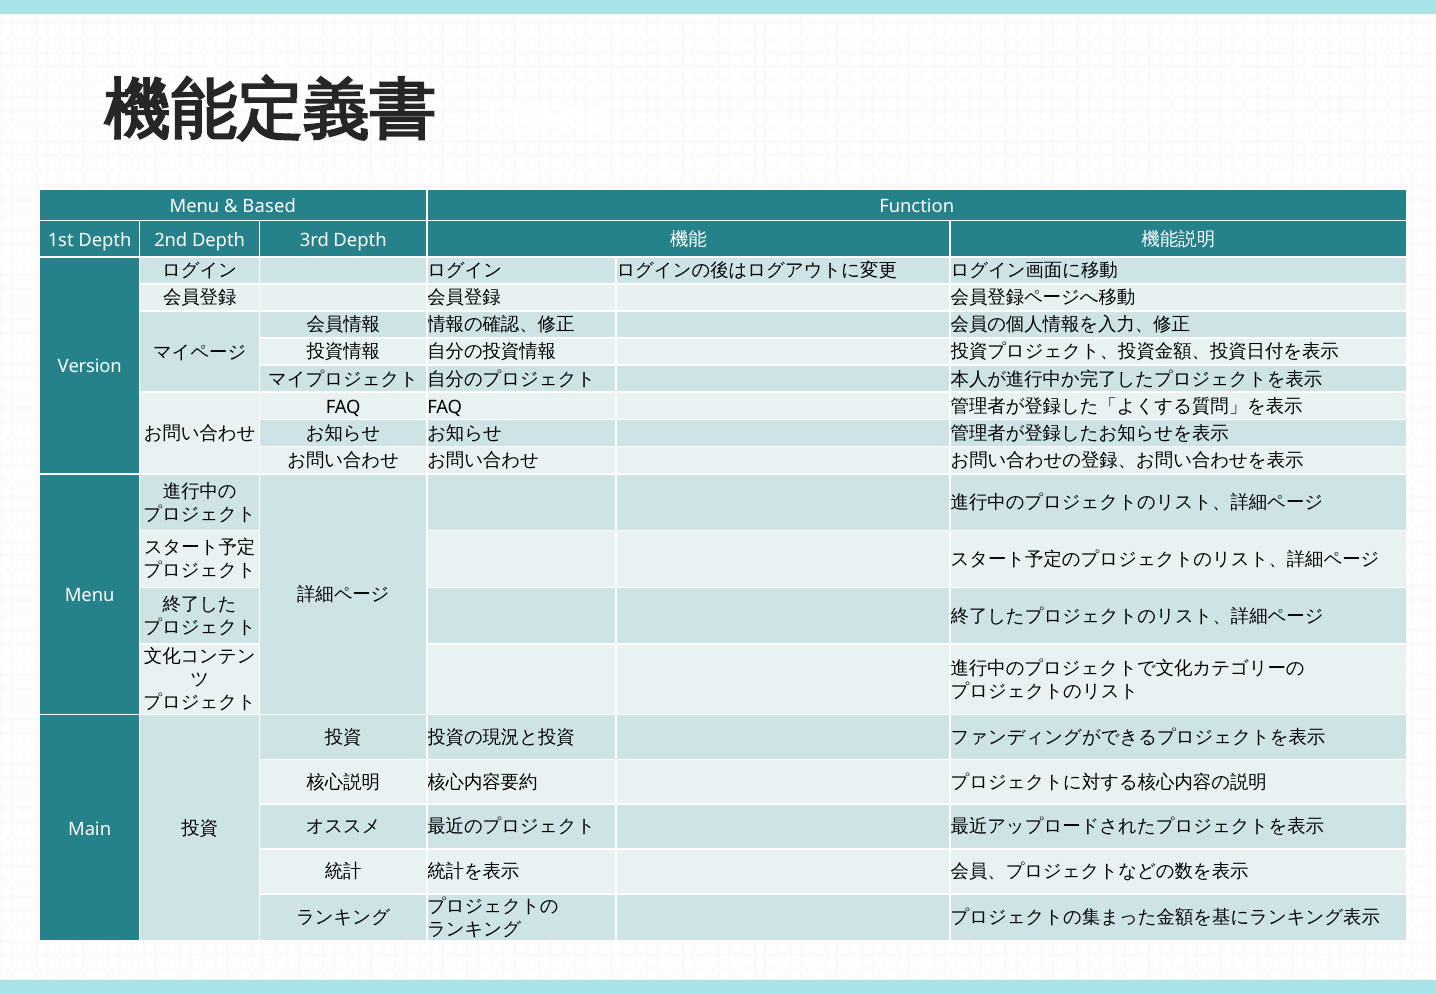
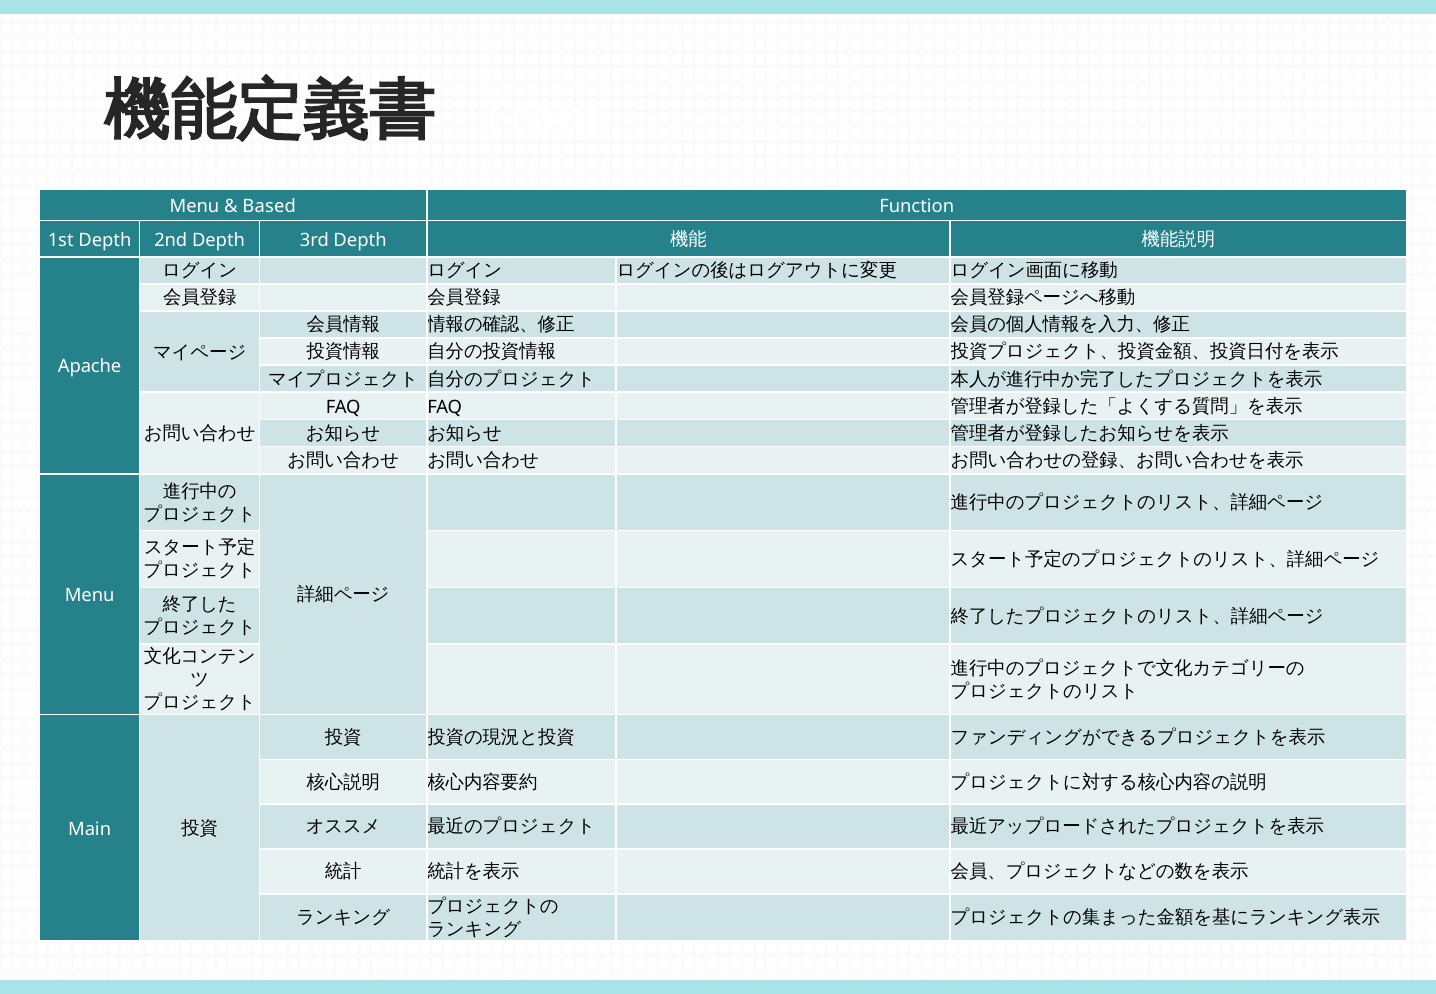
Version: Version -> Apache
